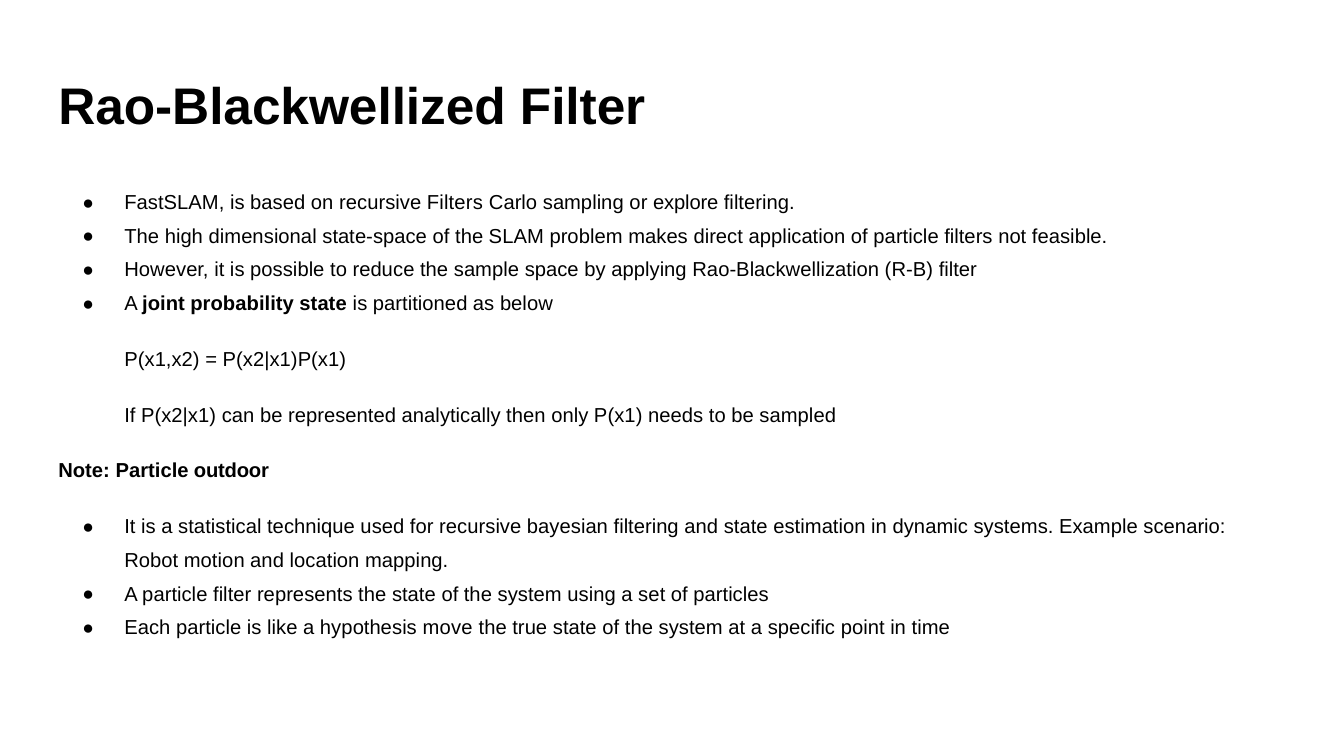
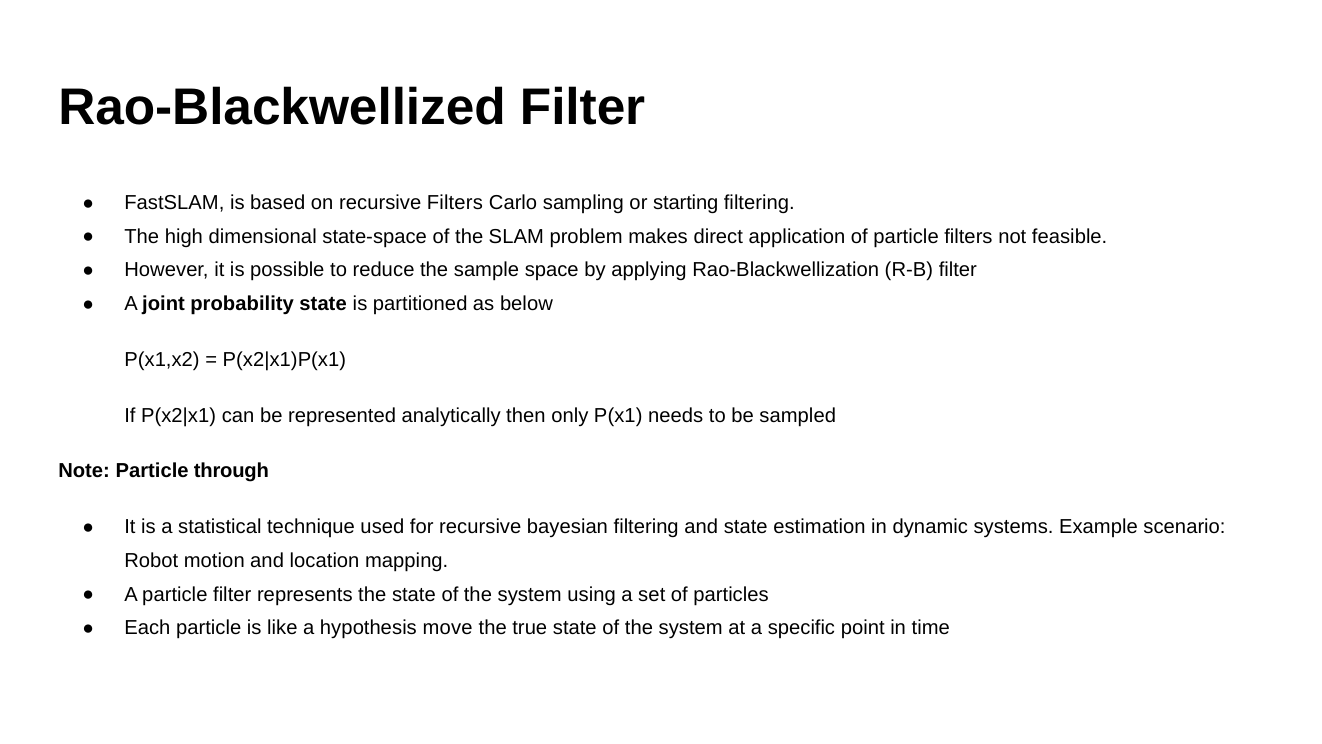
explore: explore -> starting
outdoor: outdoor -> through
